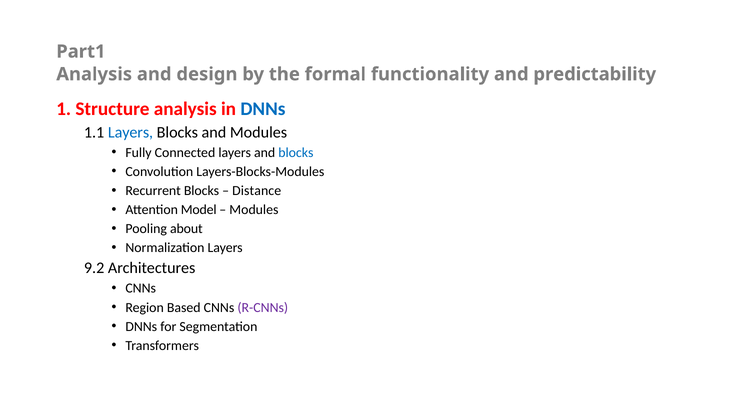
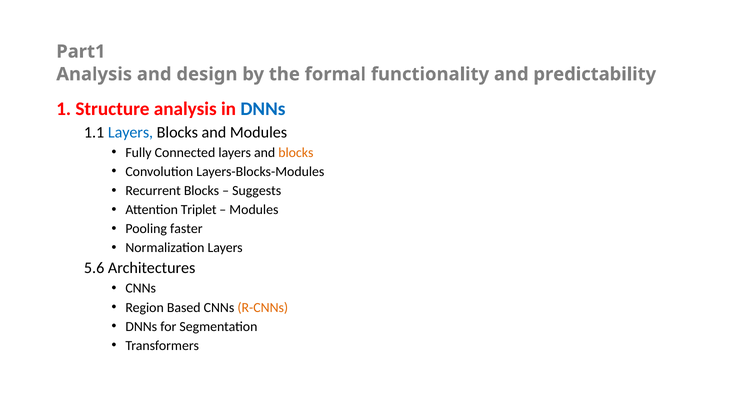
blocks at (296, 153) colour: blue -> orange
Distance: Distance -> Suggests
Model: Model -> Triplet
about: about -> faster
9.2: 9.2 -> 5.6
R-CNNs colour: purple -> orange
